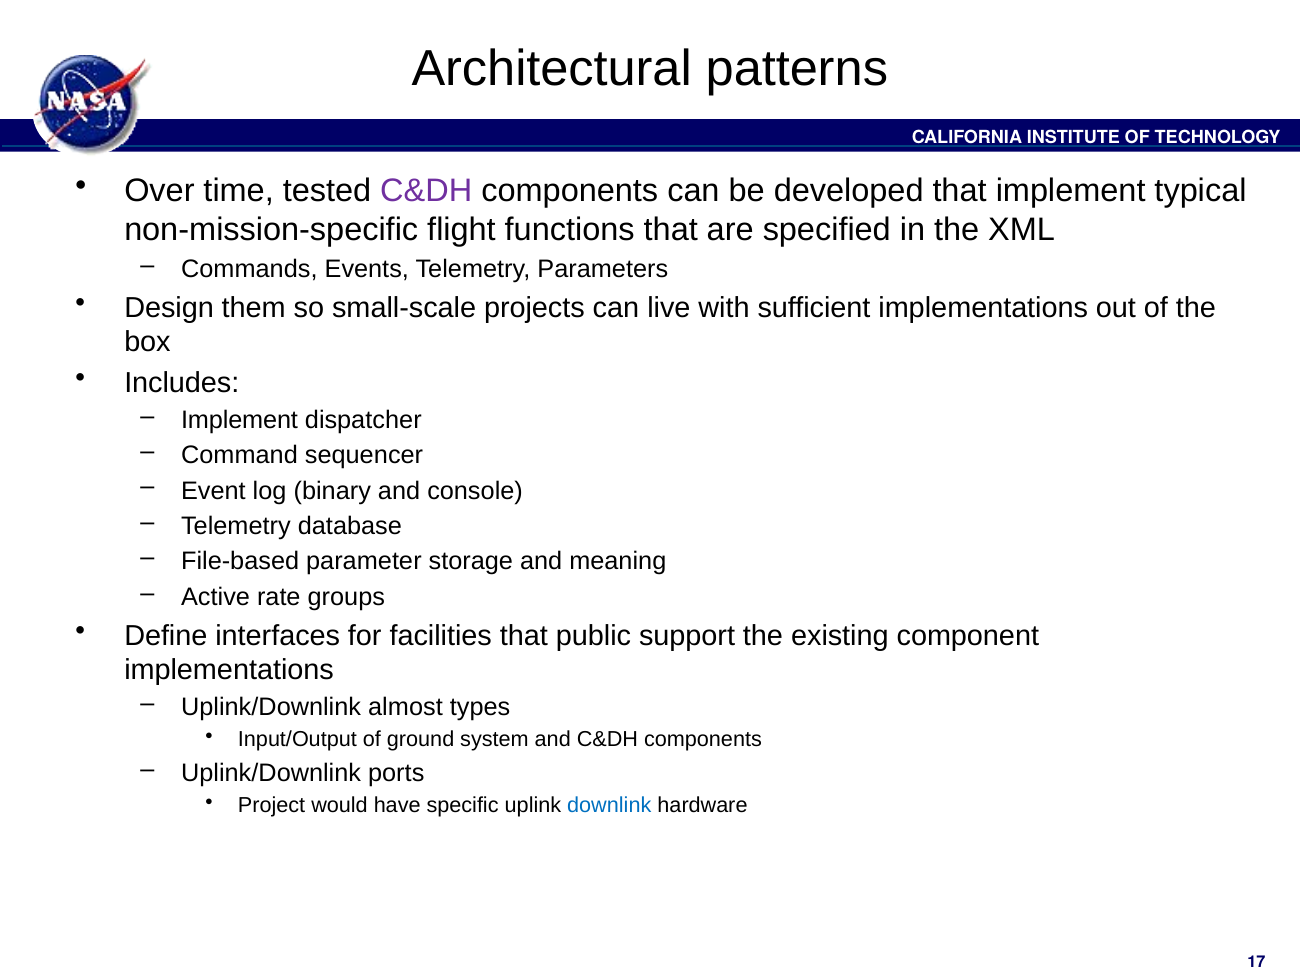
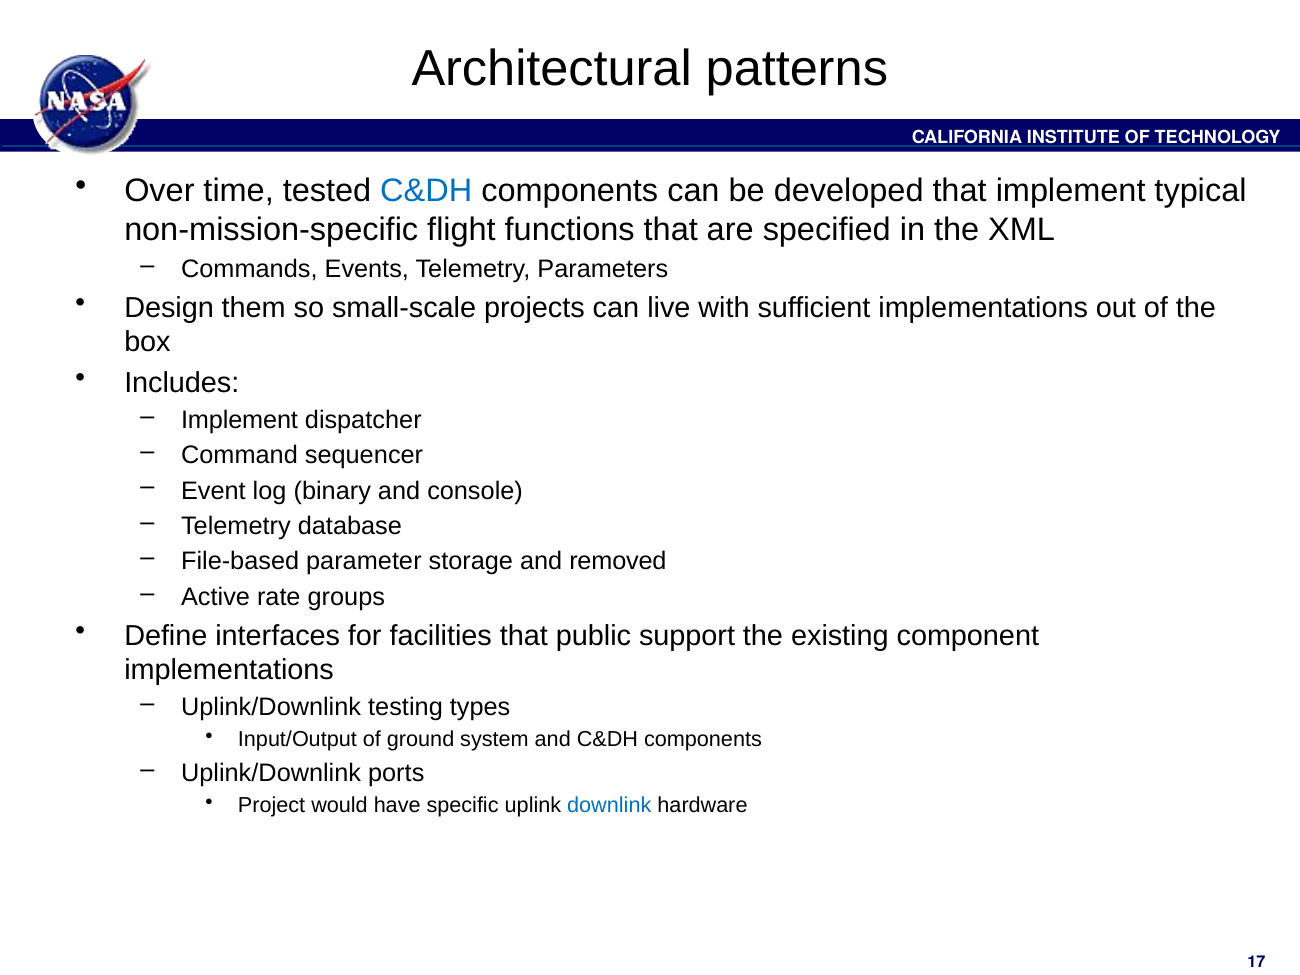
C&DH at (426, 191) colour: purple -> blue
meaning: meaning -> removed
almost: almost -> testing
